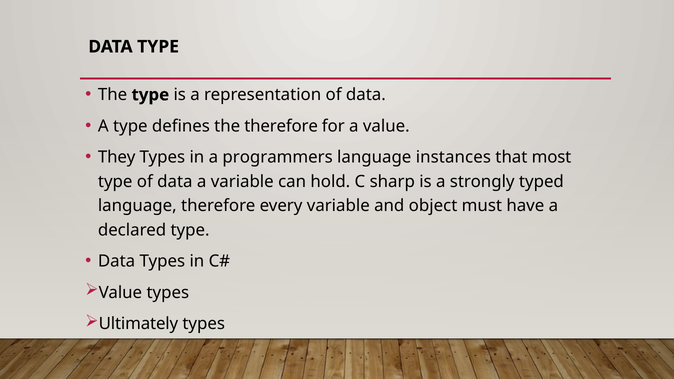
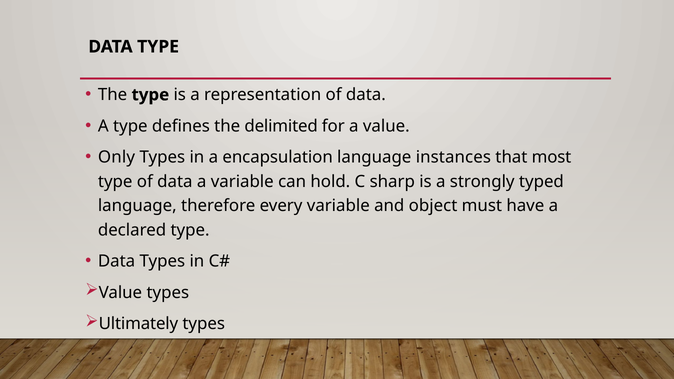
the therefore: therefore -> delimited
They: They -> Only
programmers: programmers -> encapsulation
